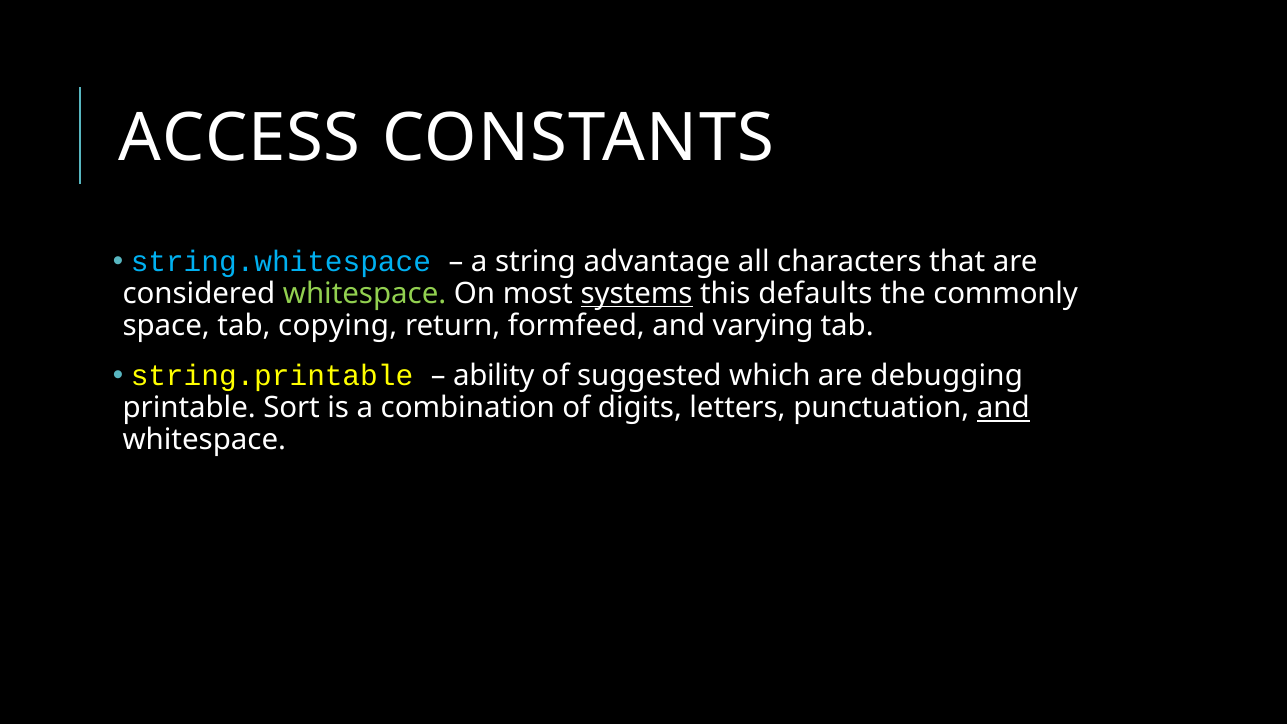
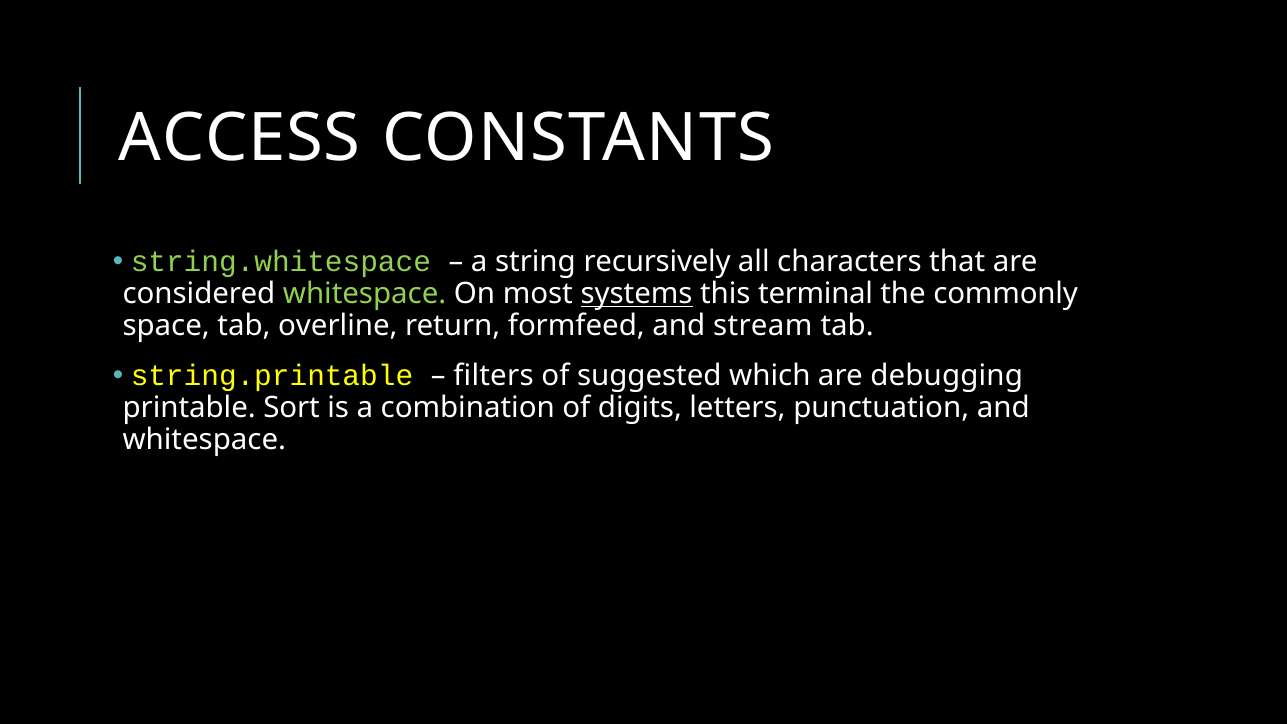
string.whitespace colour: light blue -> light green
advantage: advantage -> recursively
defaults: defaults -> terminal
copying: copying -> overline
varying: varying -> stream
ability: ability -> filters
and at (1003, 408) underline: present -> none
